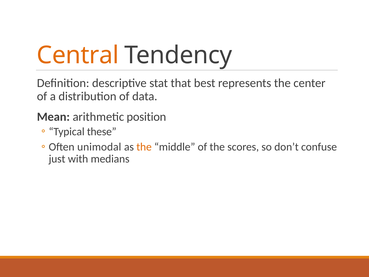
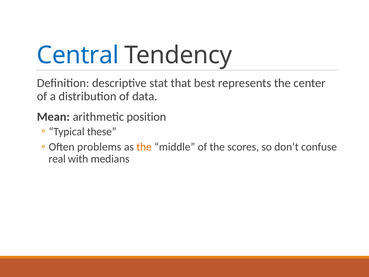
Central colour: orange -> blue
unimodal: unimodal -> problems
just: just -> real
